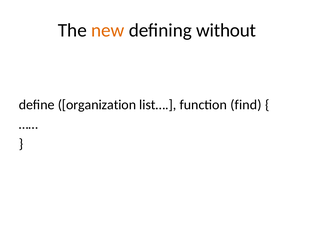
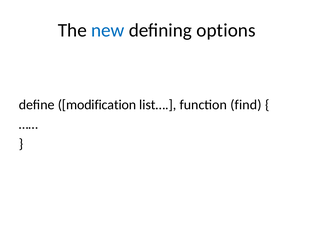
new colour: orange -> blue
without: without -> options
organization: organization -> modification
